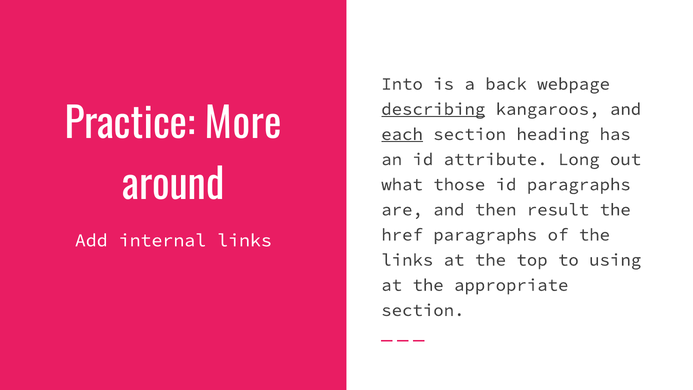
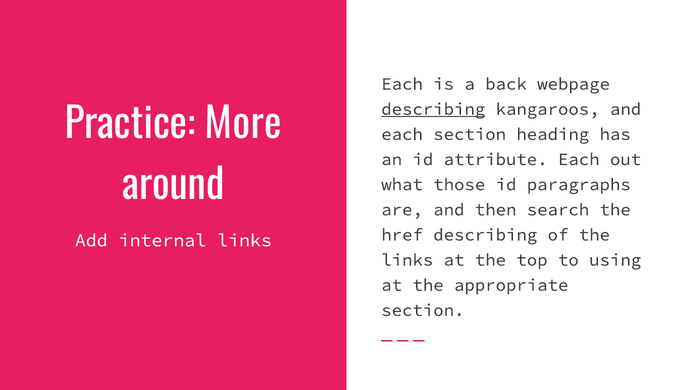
Into at (402, 84): Into -> Each
each at (402, 134) underline: present -> none
attribute Long: Long -> Each
result: result -> search
href paragraphs: paragraphs -> describing
